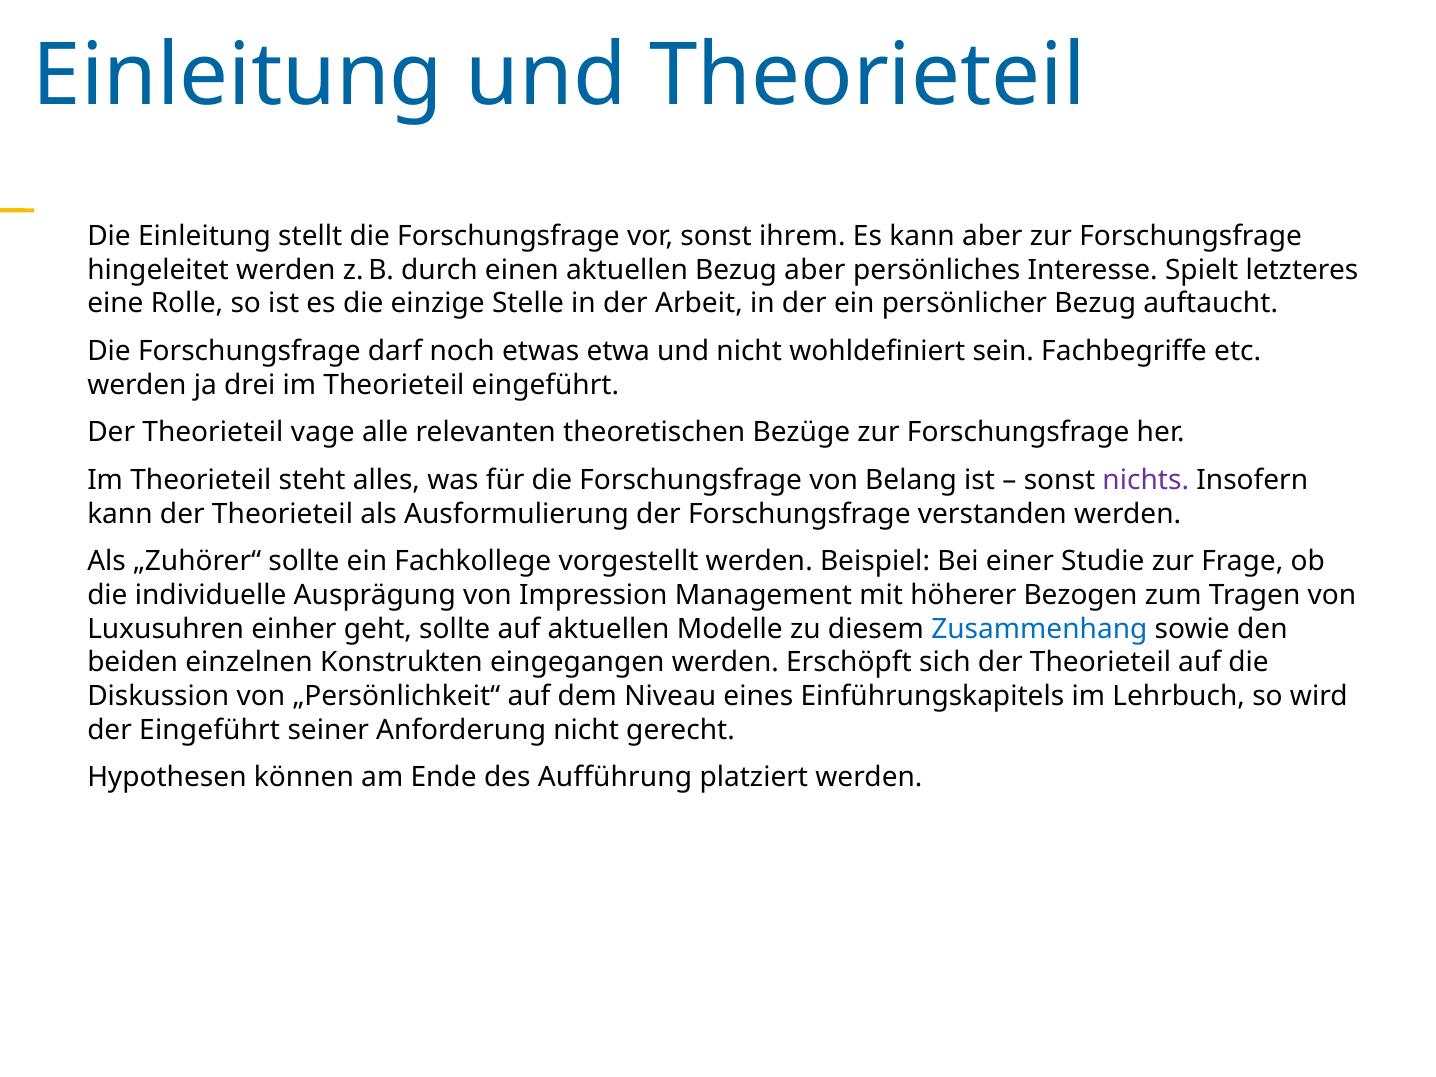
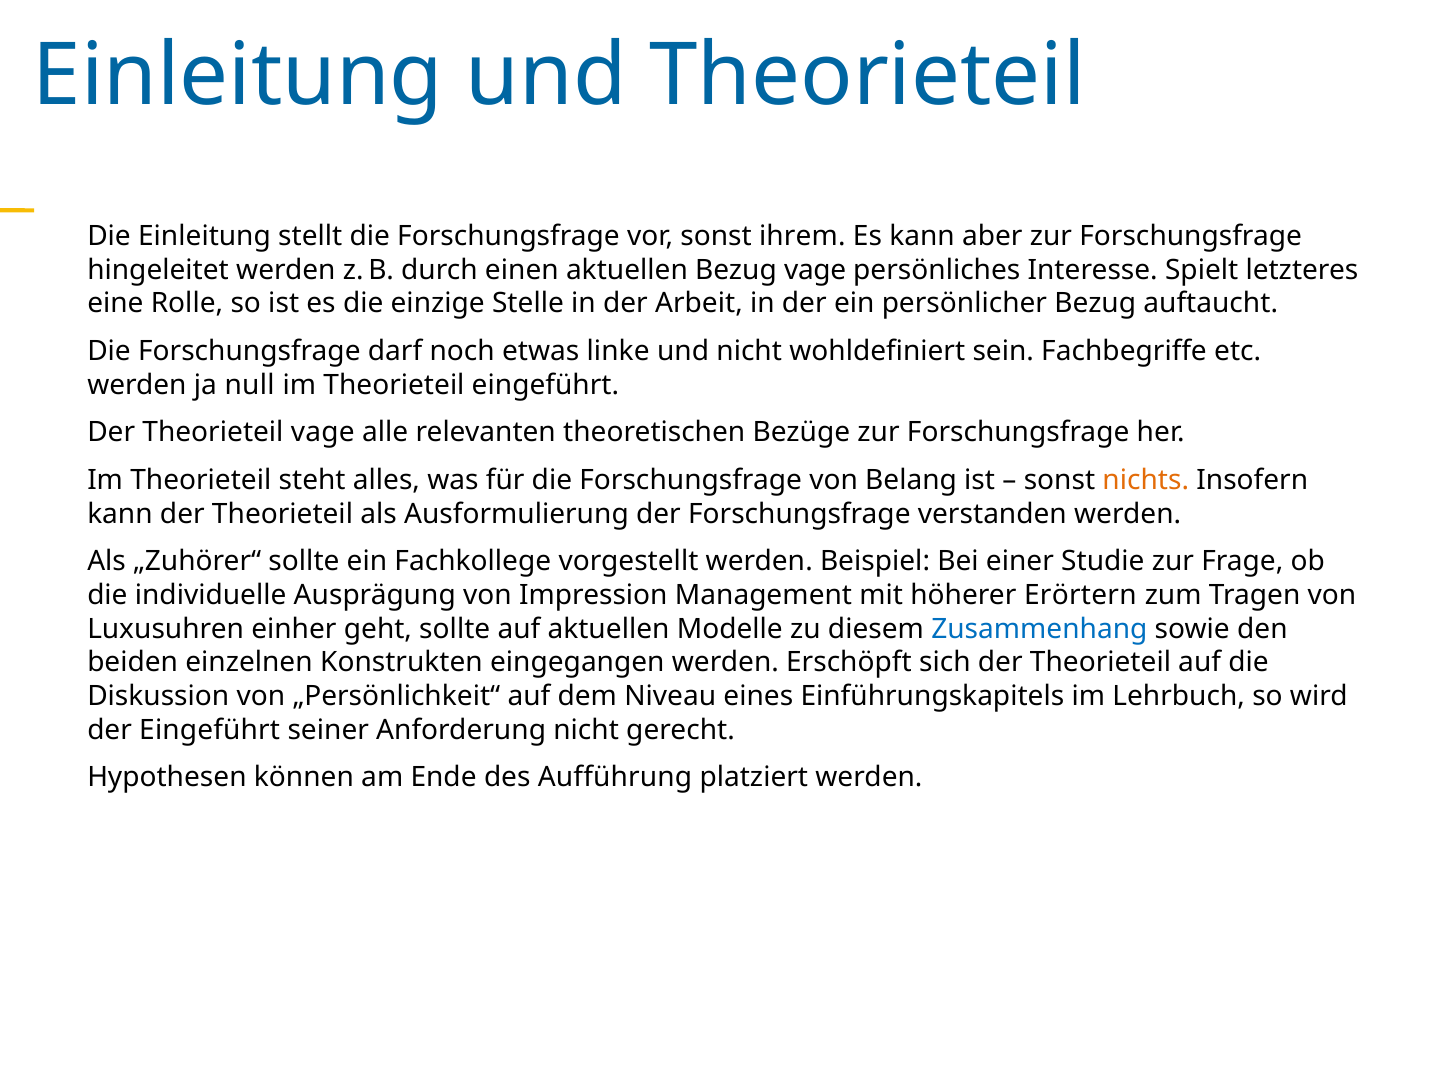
Bezug aber: aber -> vage
etwa: etwa -> linke
drei: drei -> null
nichts colour: purple -> orange
Bezogen: Bezogen -> Erörtern
